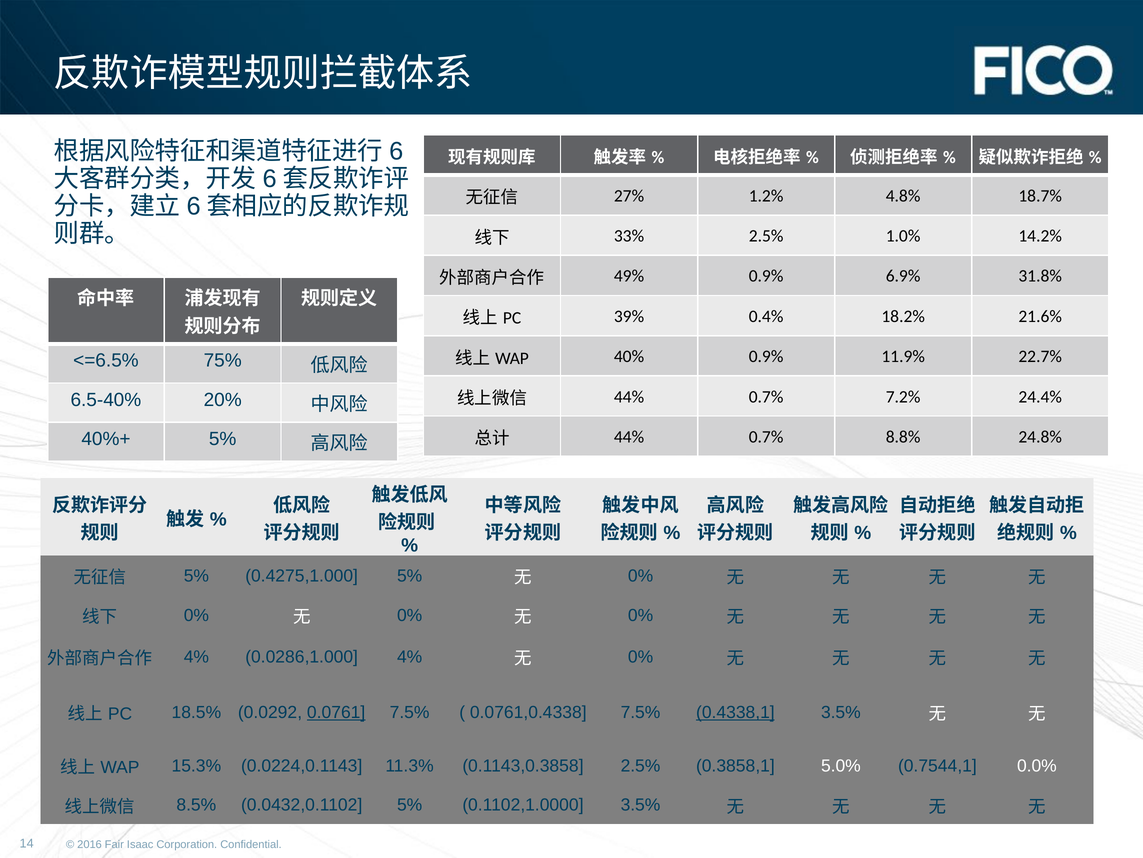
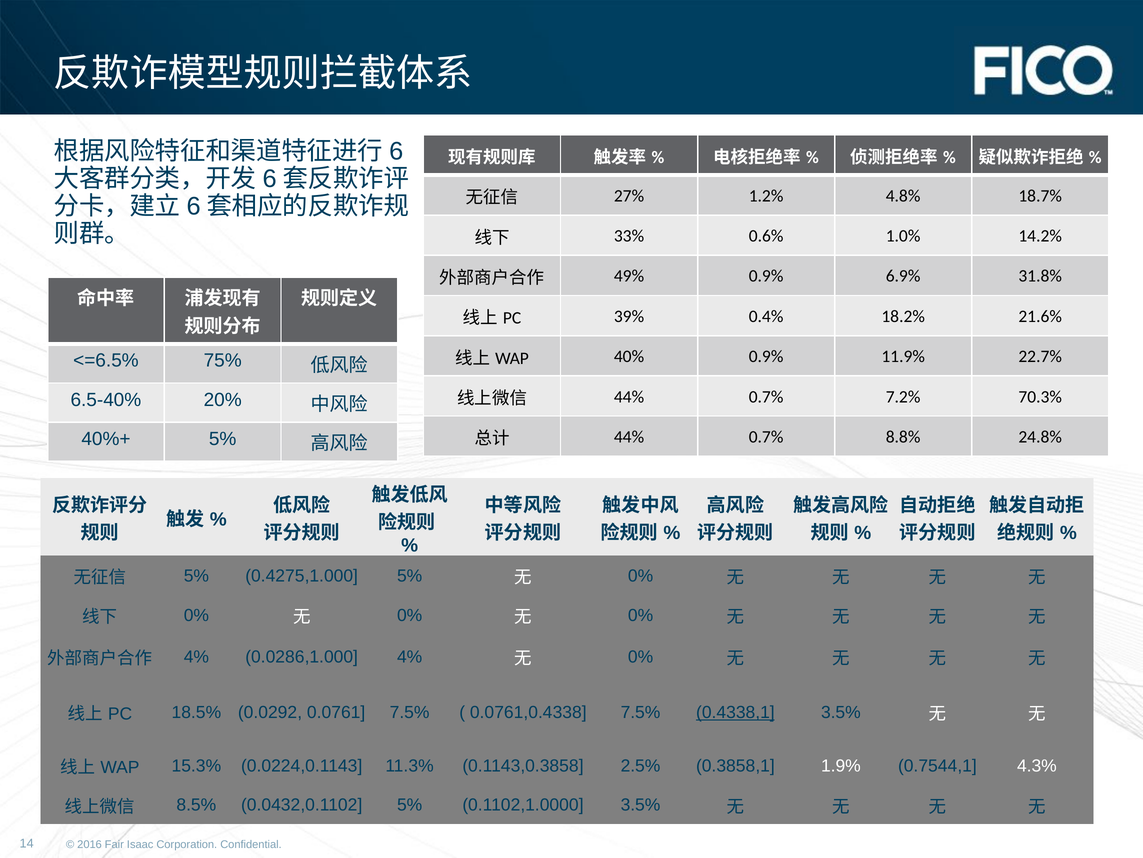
33% 2.5%: 2.5% -> 0.6%
24.4%: 24.4% -> 70.3%
0.0761 underline: present -> none
5.0%: 5.0% -> 1.9%
0.0%: 0.0% -> 4.3%
